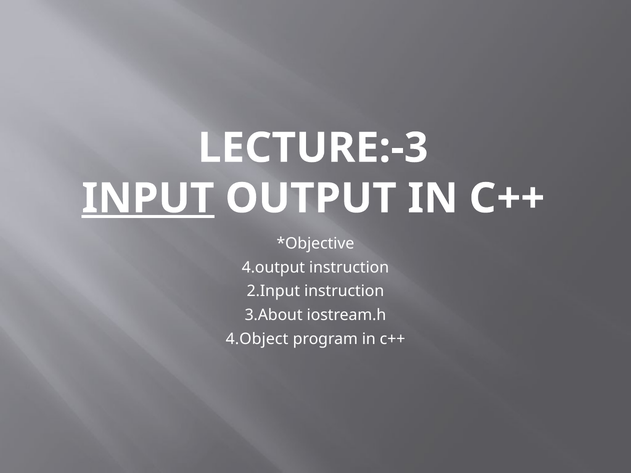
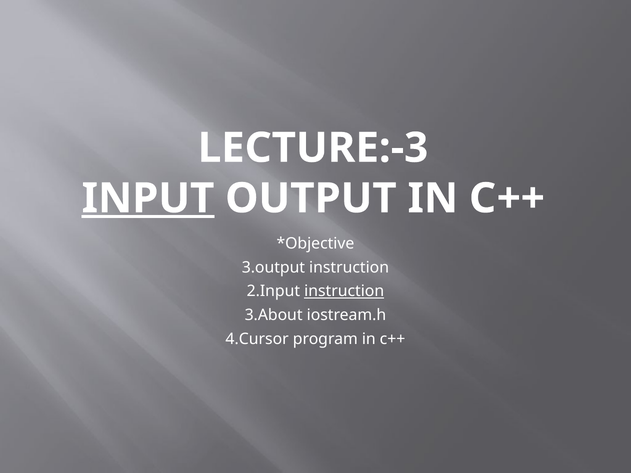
4.output: 4.output -> 3.output
instruction at (344, 291) underline: none -> present
4.Object: 4.Object -> 4.Cursor
